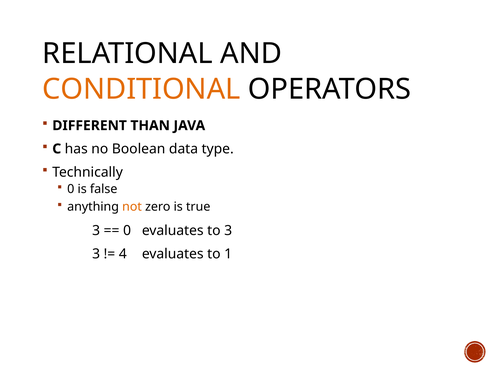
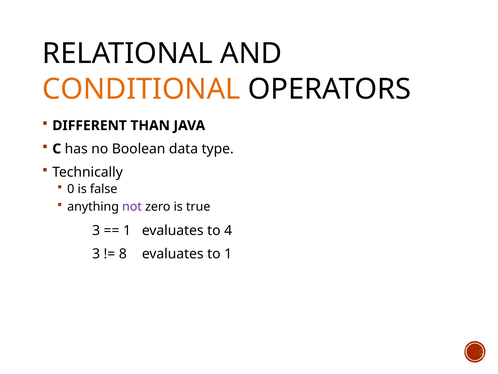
not colour: orange -> purple
0 at (127, 230): 0 -> 1
to 3: 3 -> 4
4: 4 -> 8
